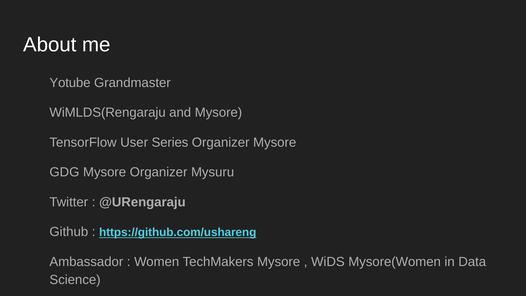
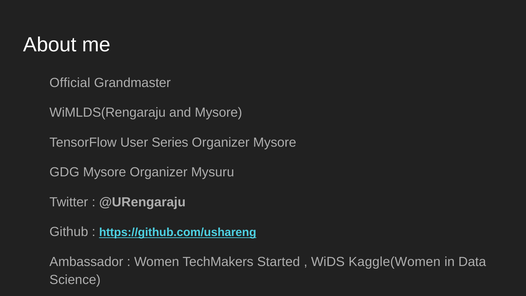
Yotube: Yotube -> Official
TechMakers Mysore: Mysore -> Started
Mysore(Women: Mysore(Women -> Kaggle(Women
